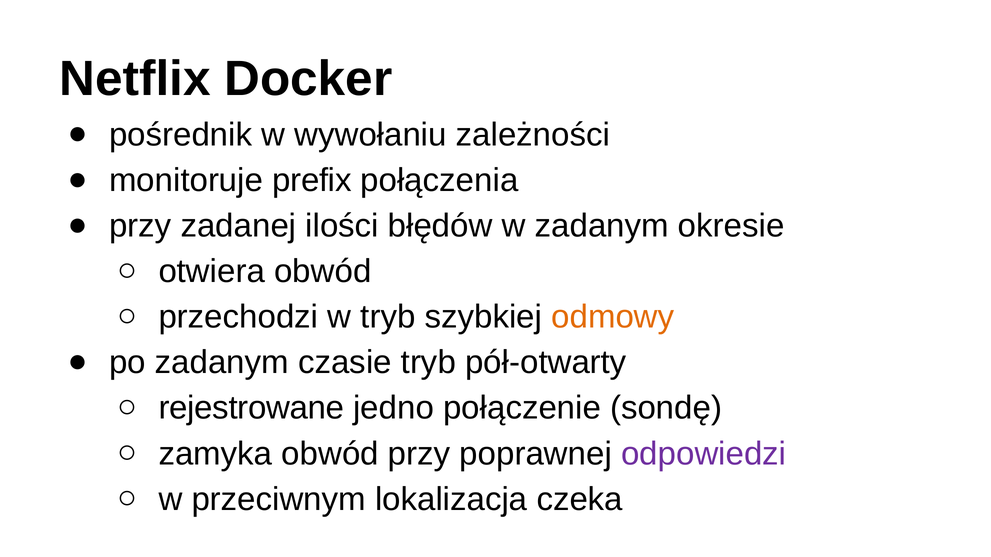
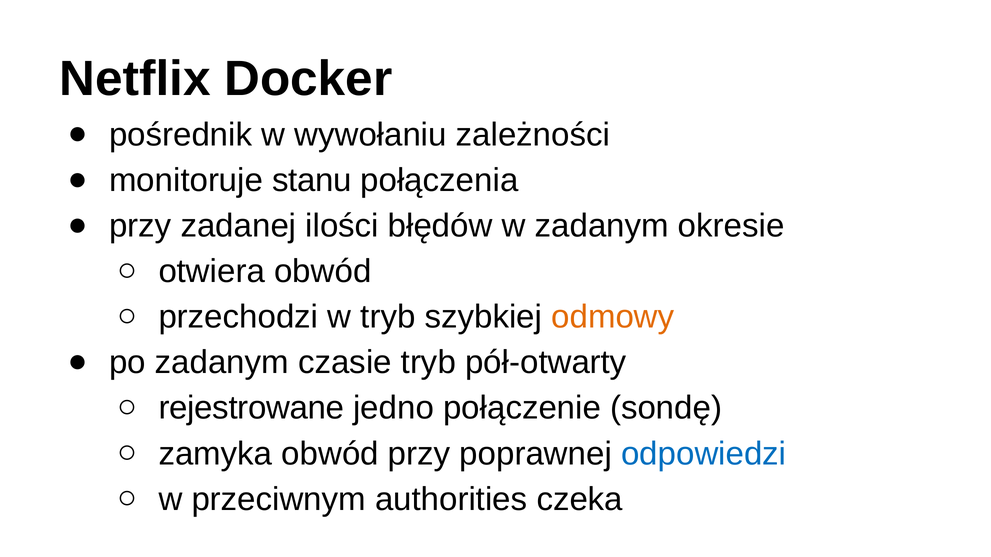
prefix: prefix -> stanu
odpowiedzi colour: purple -> blue
lokalizacja: lokalizacja -> authorities
